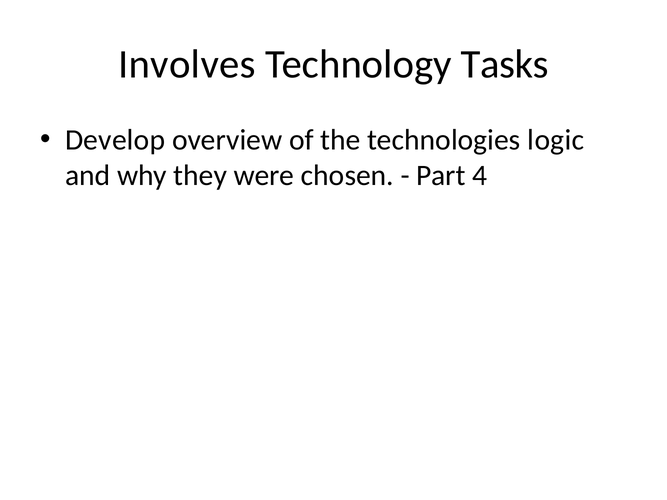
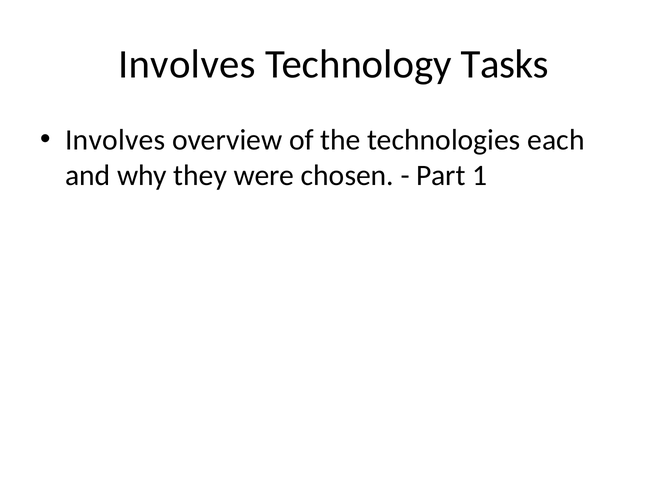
Develop at (115, 140): Develop -> Involves
logic: logic -> each
4: 4 -> 1
